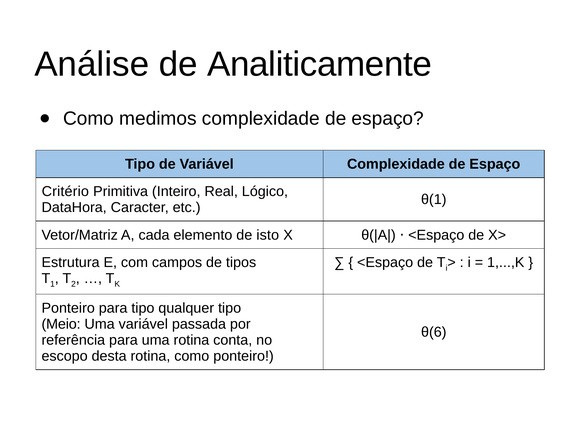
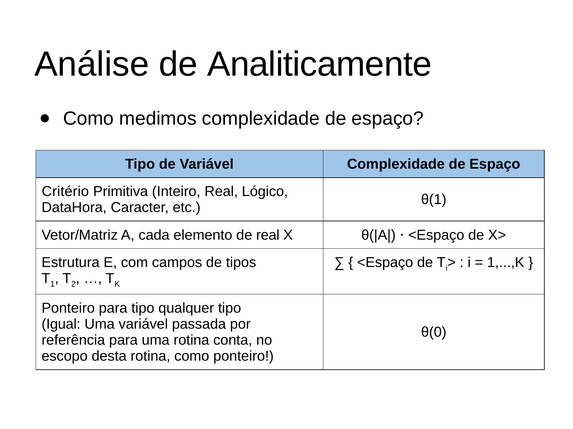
de isto: isto -> real
Meio: Meio -> Igual
θ(6: θ(6 -> θ(0
